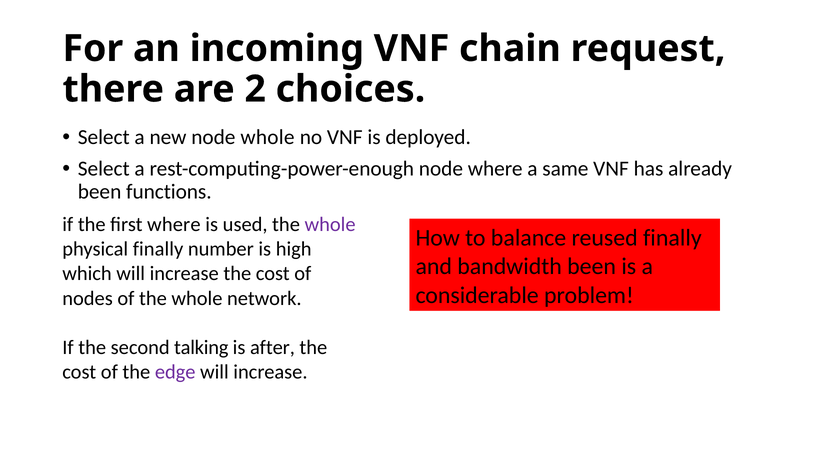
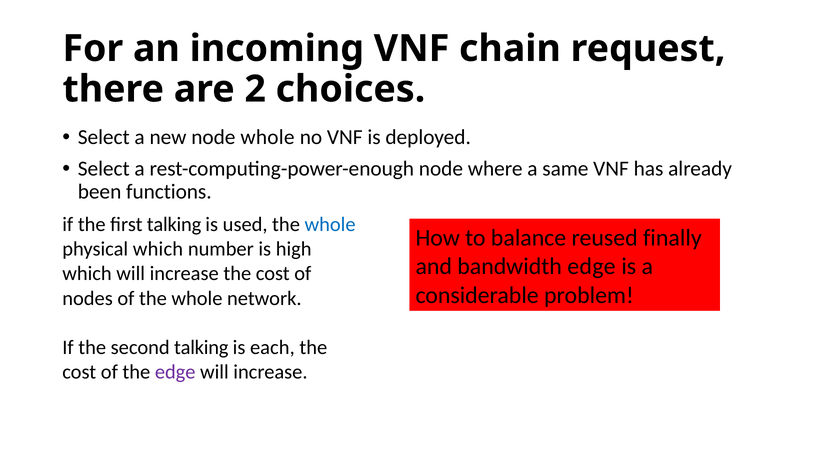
first where: where -> talking
whole at (330, 224) colour: purple -> blue
physical finally: finally -> which
bandwidth been: been -> edge
after: after -> each
